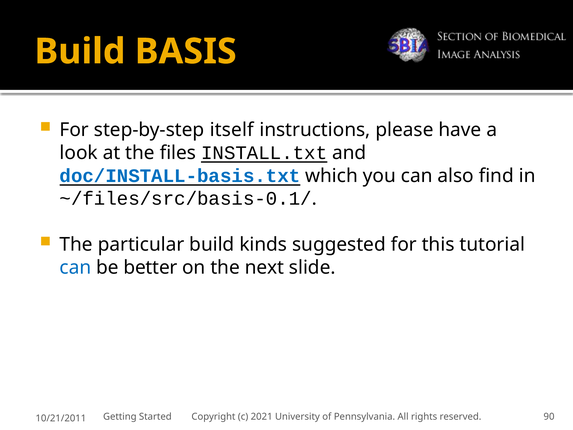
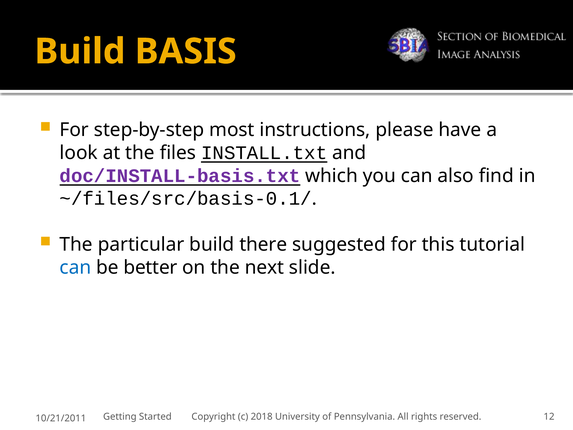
itself: itself -> most
doc/INSTALL-basis.txt colour: blue -> purple
kinds: kinds -> there
2021: 2021 -> 2018
90: 90 -> 12
